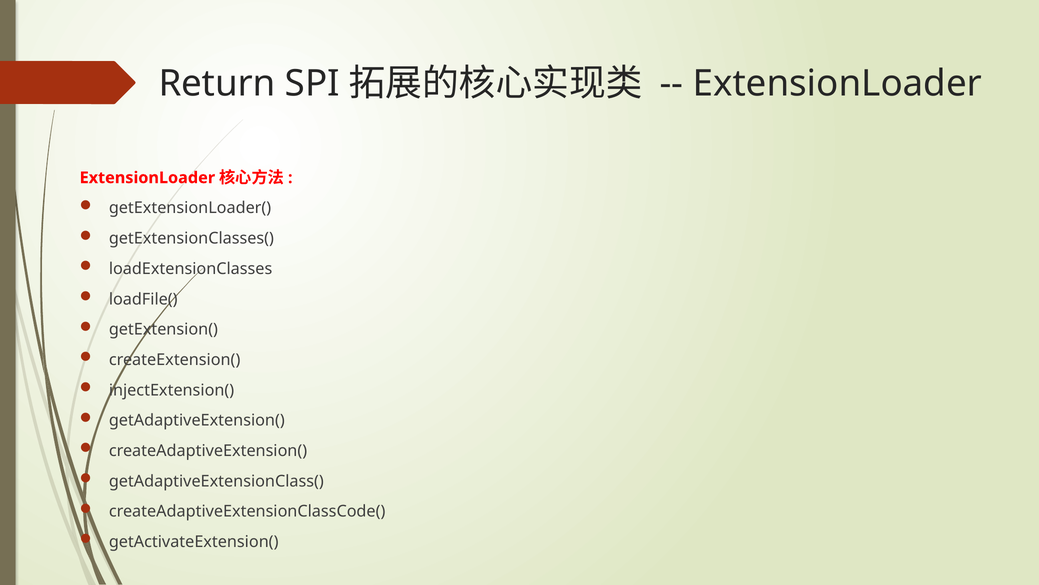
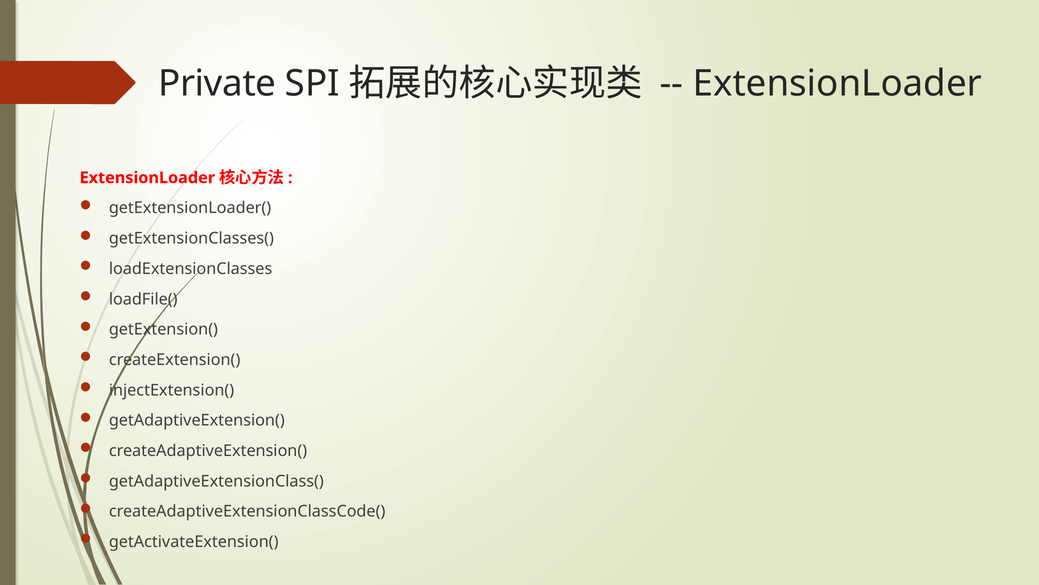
Return: Return -> Private
